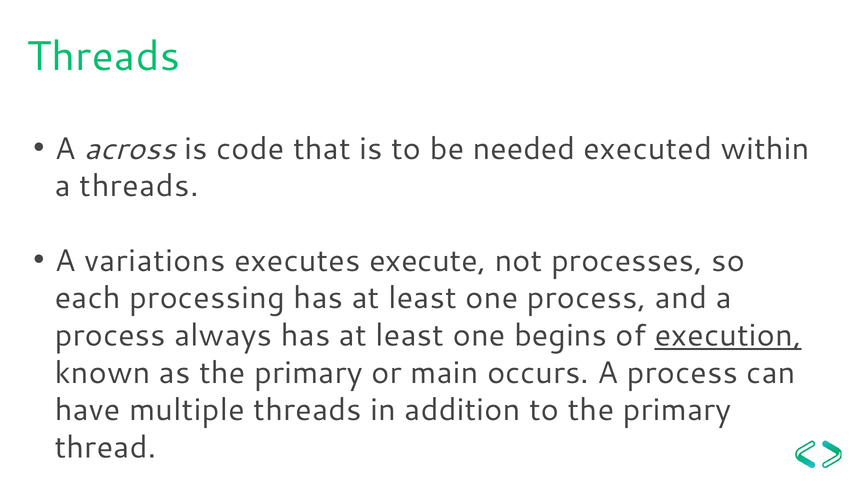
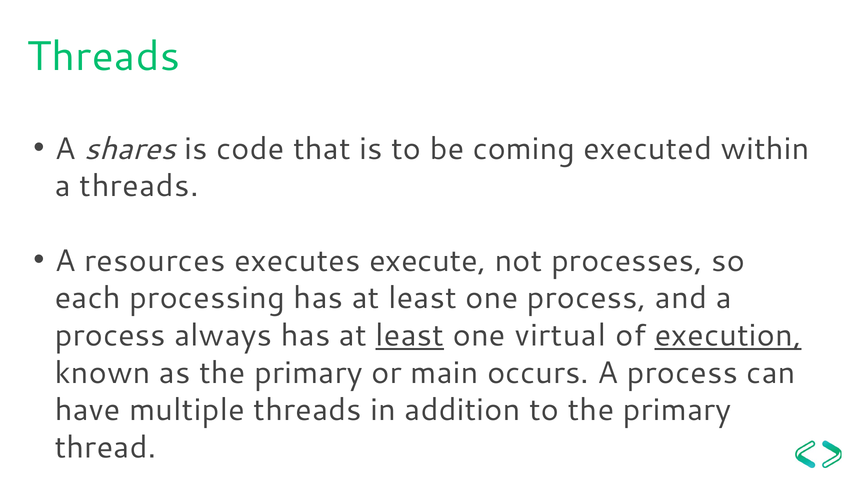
across: across -> shares
needed: needed -> coming
variations: variations -> resources
least at (410, 335) underline: none -> present
begins: begins -> virtual
